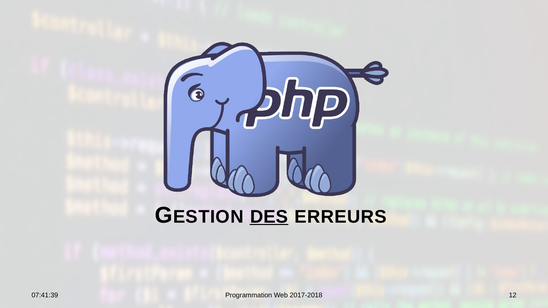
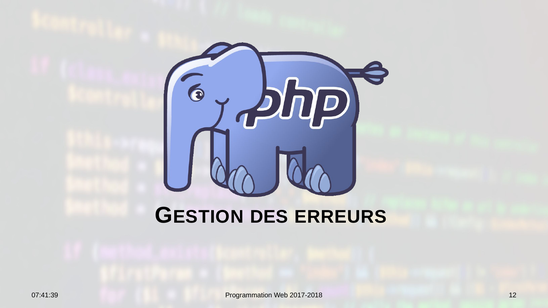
DES underline: present -> none
